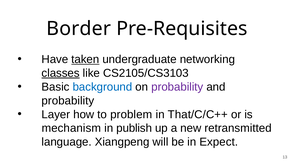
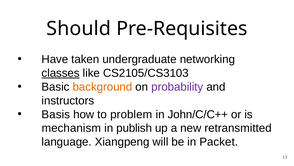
Border: Border -> Should
taken underline: present -> none
background colour: blue -> orange
probability at (68, 100): probability -> instructors
Layer: Layer -> Basis
That/C/C++: That/C/C++ -> John/C/C++
Expect: Expect -> Packet
